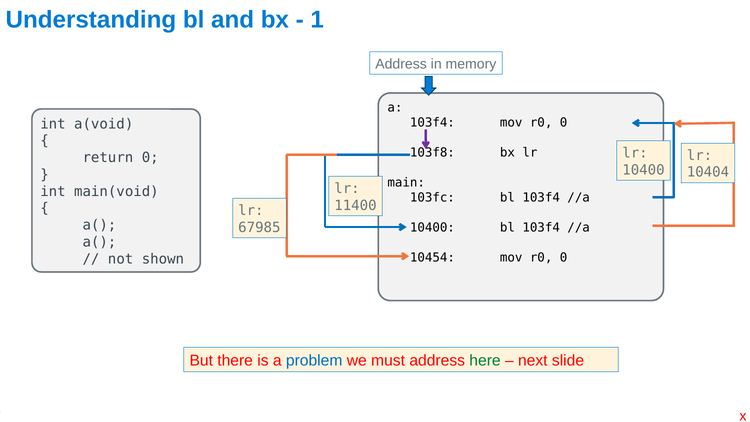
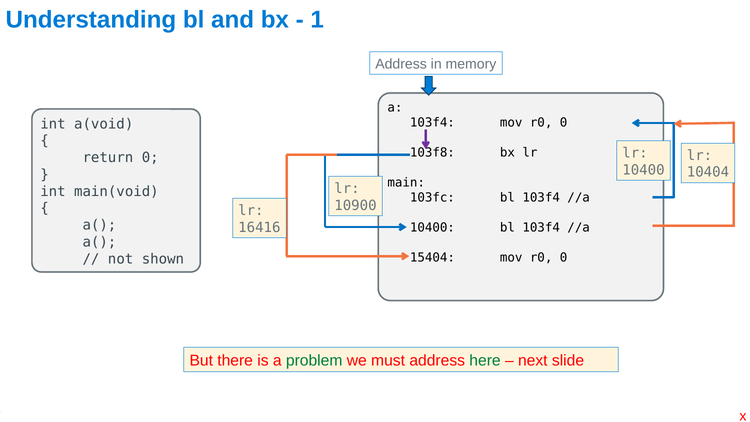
11400: 11400 -> 10900
67985: 67985 -> 16416
10454: 10454 -> 15404
problem colour: blue -> green
